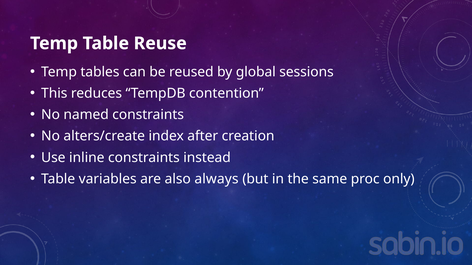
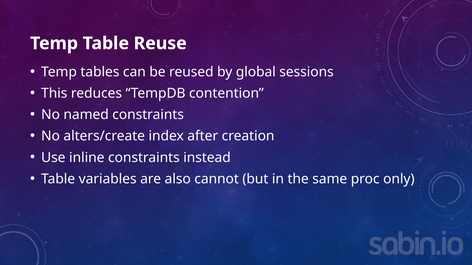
always: always -> cannot
